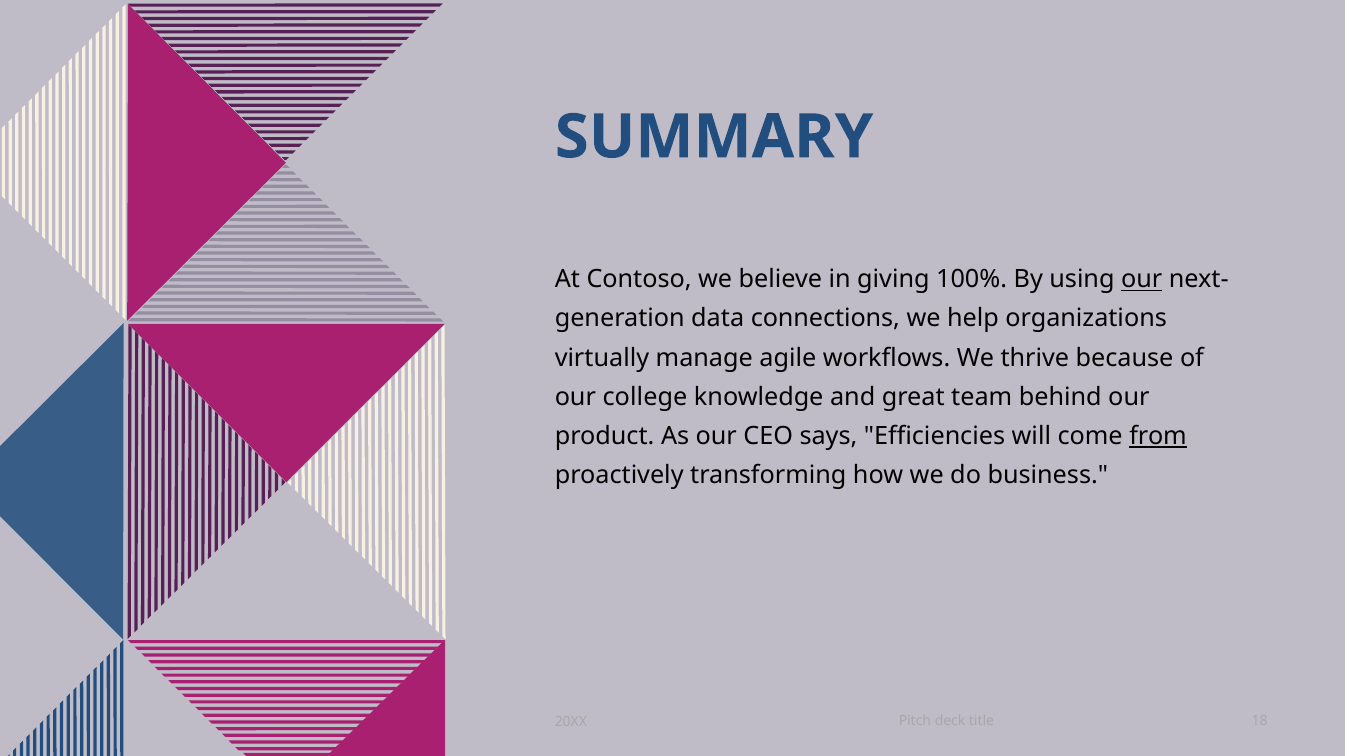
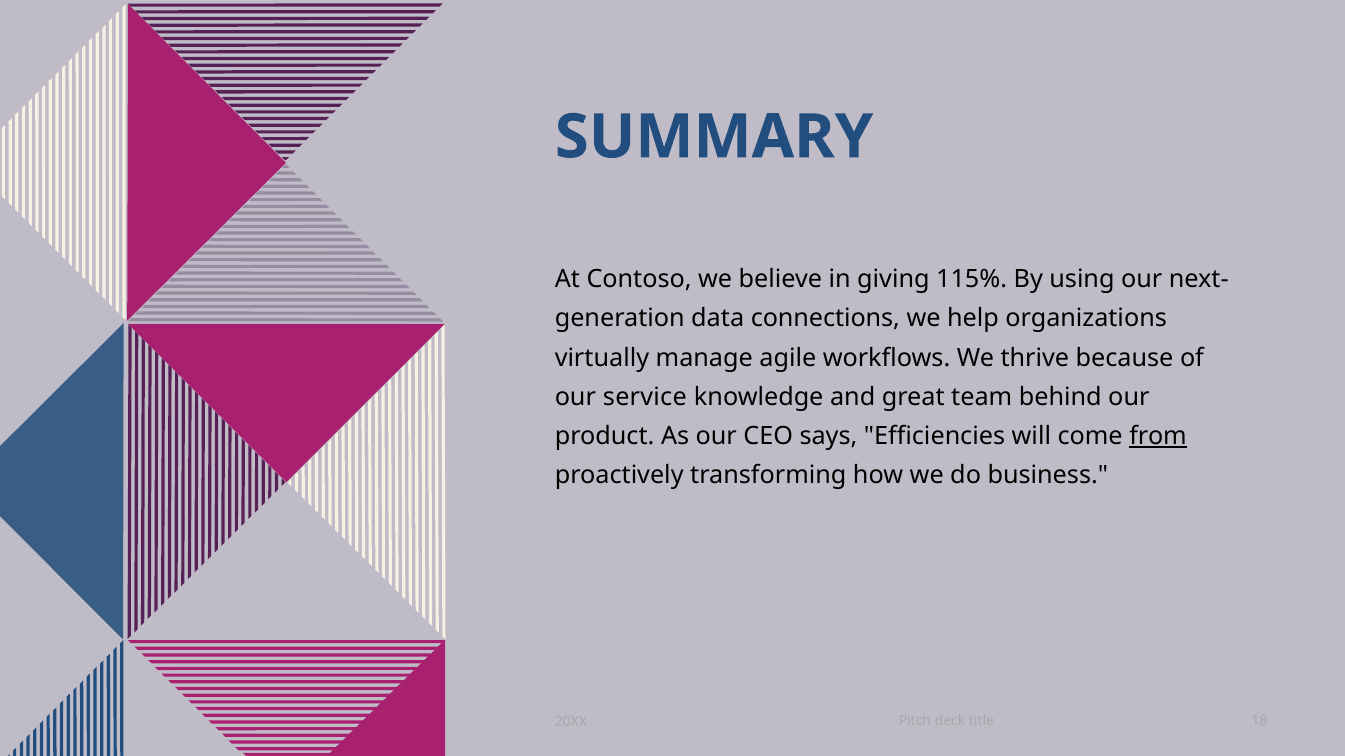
100%: 100% -> 115%
our at (1142, 280) underline: present -> none
college: college -> service
